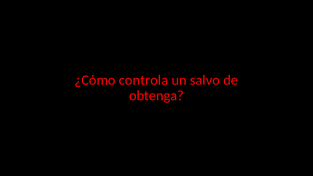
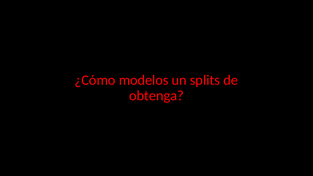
controla: controla -> modelos
salvo: salvo -> splits
